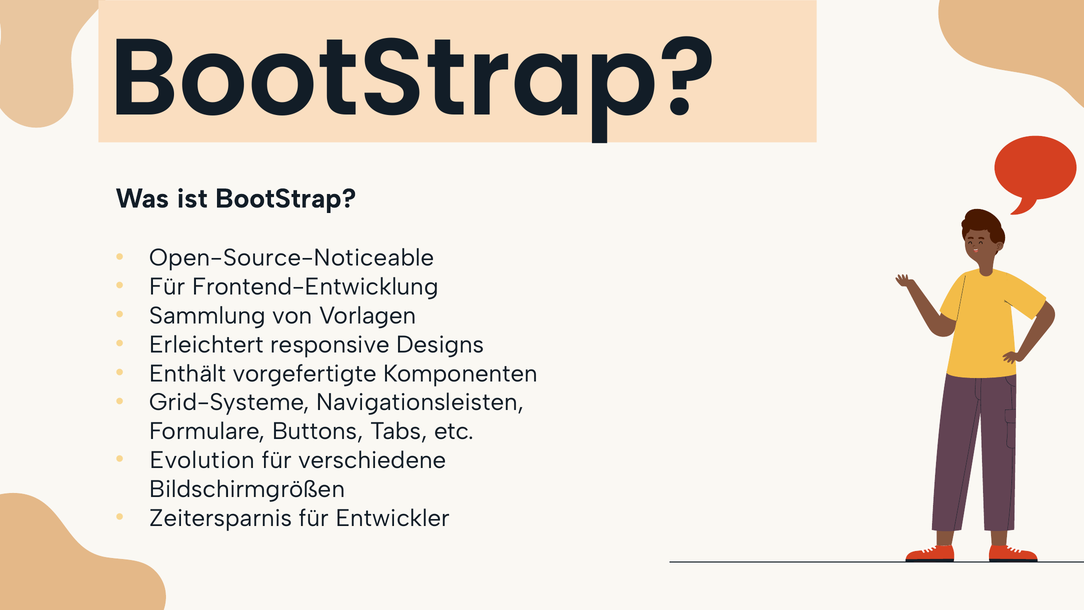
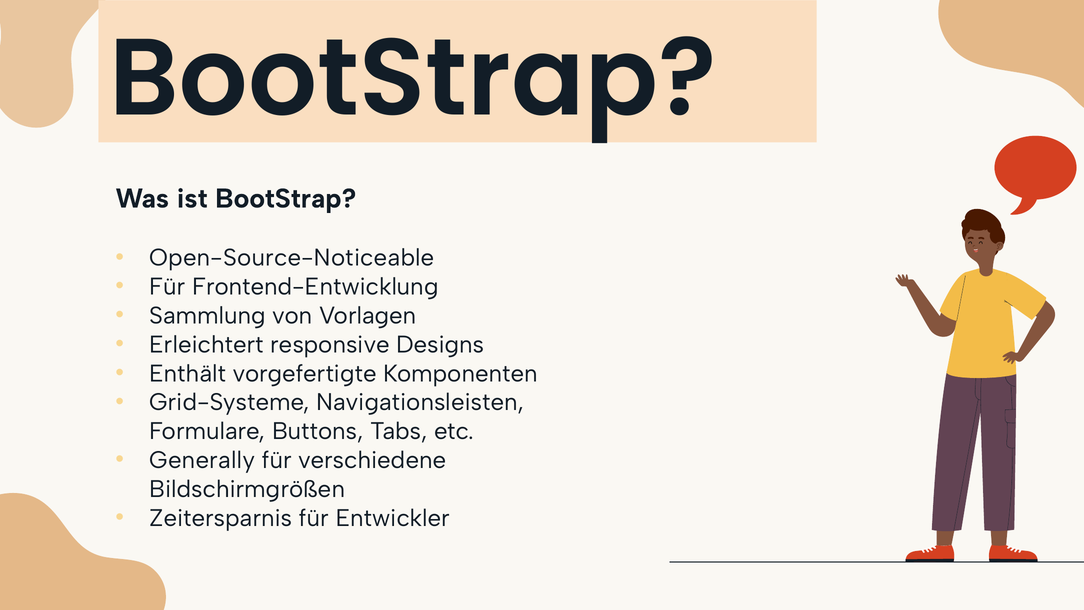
Evolution: Evolution -> Generally
